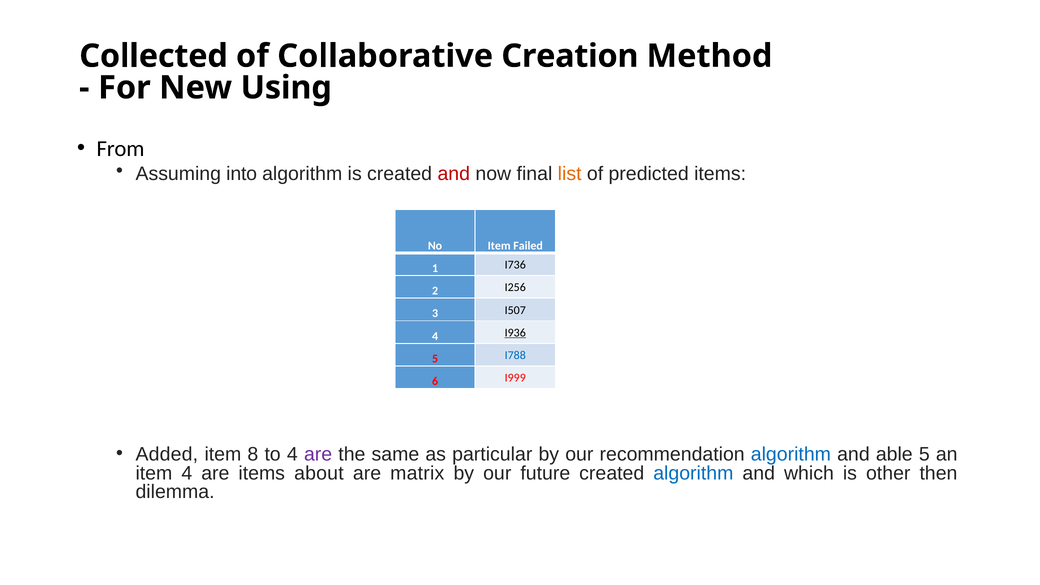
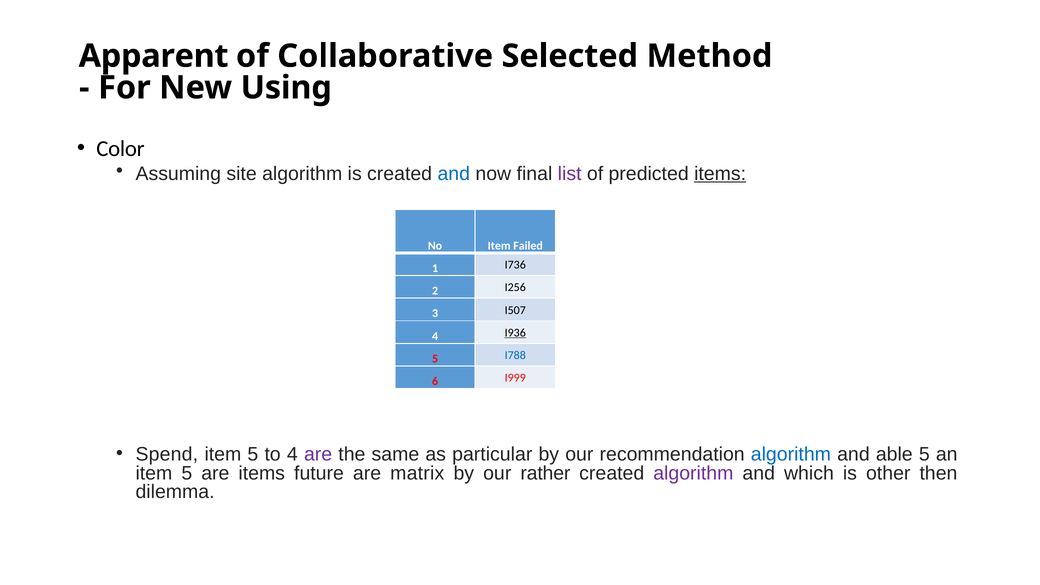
Collected: Collected -> Apparent
Creation: Creation -> Selected
From: From -> Color
into: into -> site
and at (454, 174) colour: red -> blue
list colour: orange -> purple
items at (720, 174) underline: none -> present
Added: Added -> Spend
8 at (253, 454): 8 -> 5
4 at (187, 473): 4 -> 5
about: about -> future
future: future -> rather
algorithm at (693, 473) colour: blue -> purple
